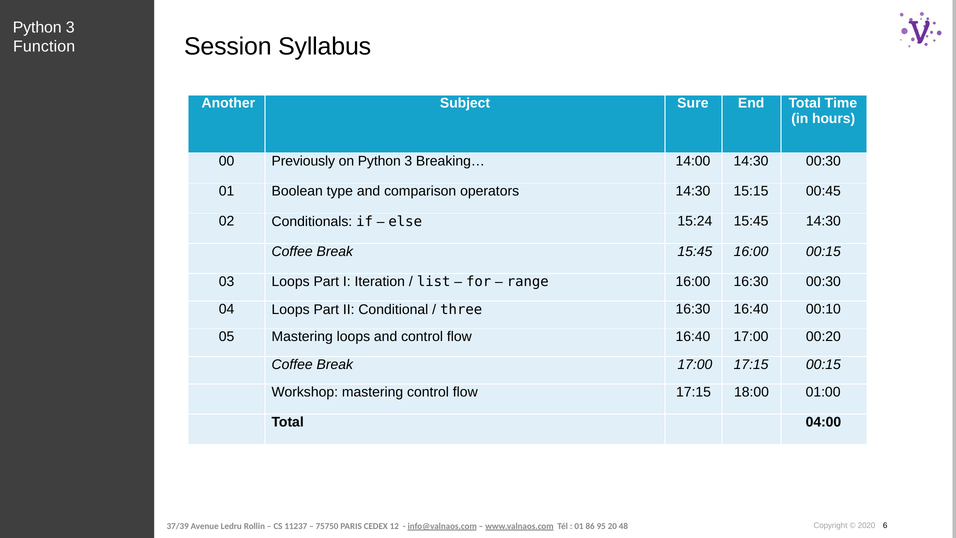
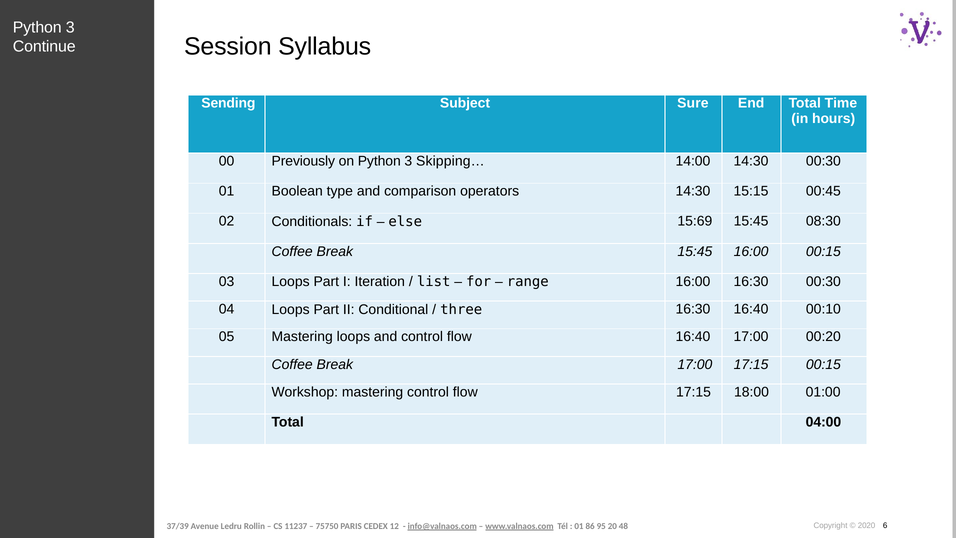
Function: Function -> Continue
Another: Another -> Sending
Breaking…: Breaking… -> Skipping…
15:24: 15:24 -> 15:69
15:45 14:30: 14:30 -> 08:30
